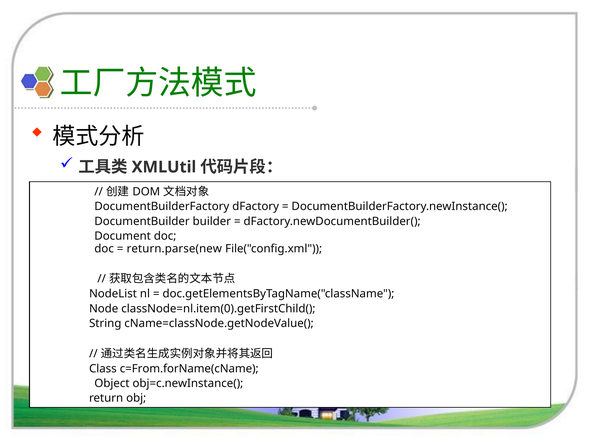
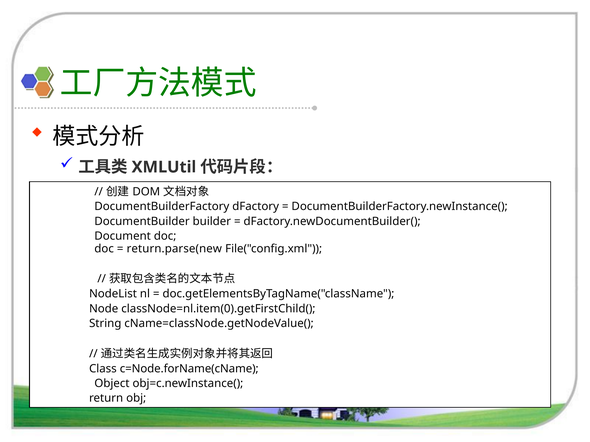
c=From.forName(cName: c=From.forName(cName -> c=Node.forName(cName
